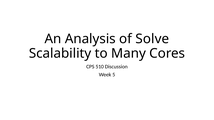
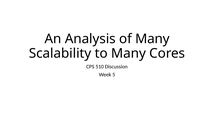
of Solve: Solve -> Many
